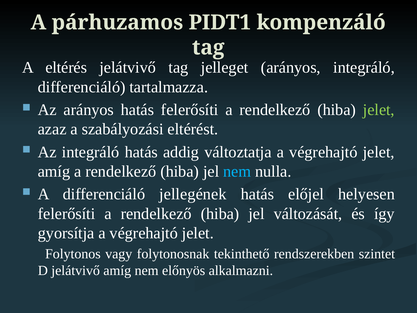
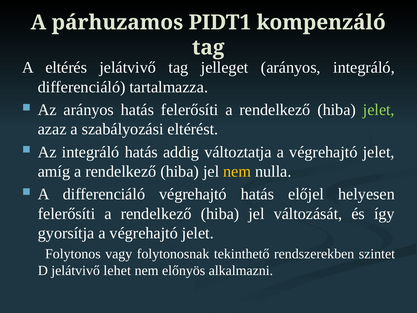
nem at (237, 171) colour: light blue -> yellow
differenciáló jellegének: jellegének -> végrehajtó
jelátvivő amíg: amíg -> lehet
